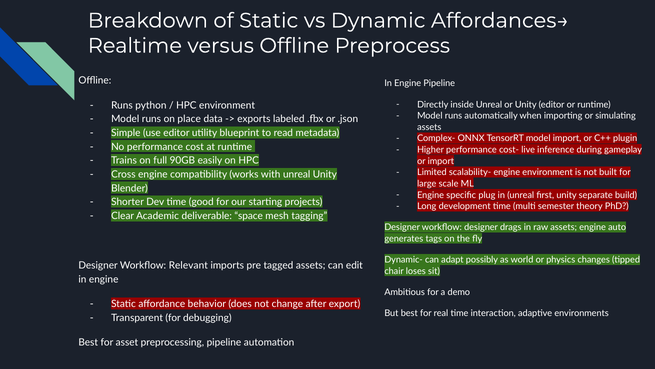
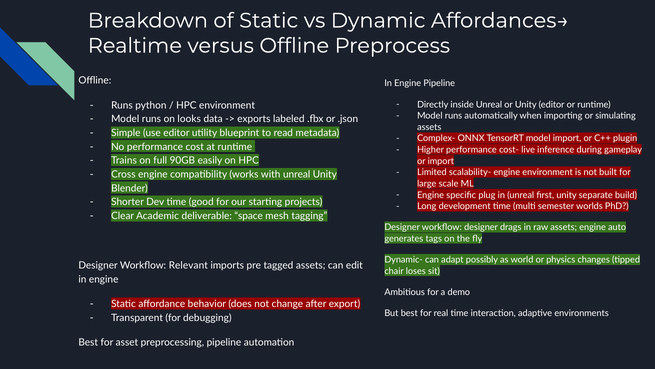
place: place -> looks
theory: theory -> worlds
